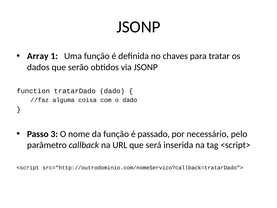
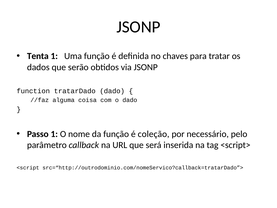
Array: Array -> Tenta
Passo 3: 3 -> 1
passado: passado -> coleção
